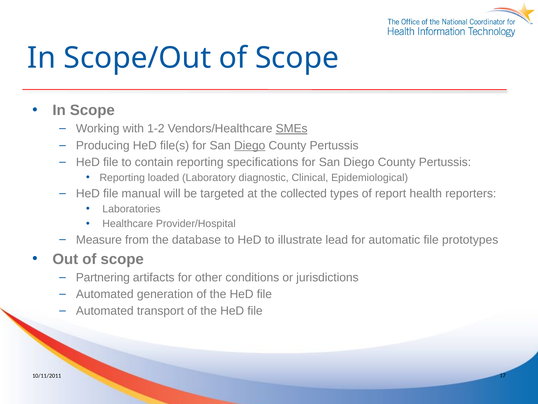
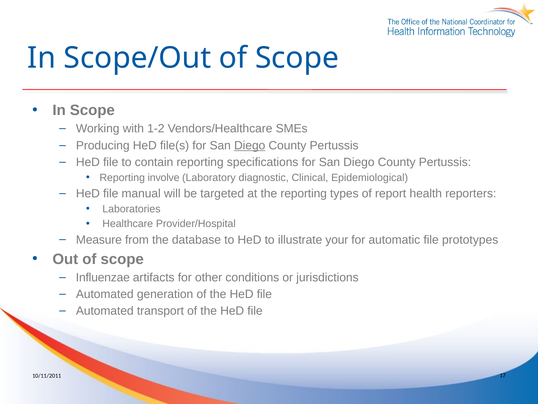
SMEs underline: present -> none
loaded: loaded -> involve
the collected: collected -> reporting
lead: lead -> your
Partnering: Partnering -> Influenzae
